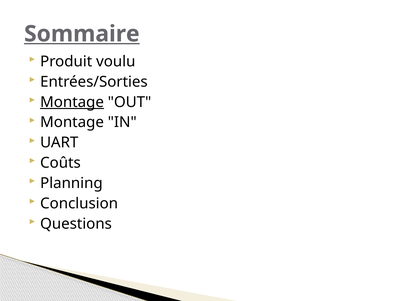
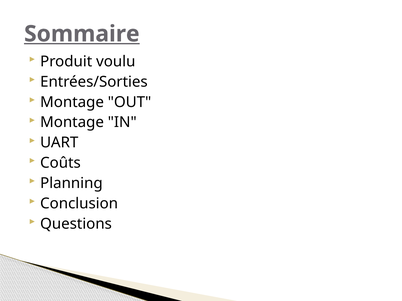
Montage at (72, 102) underline: present -> none
